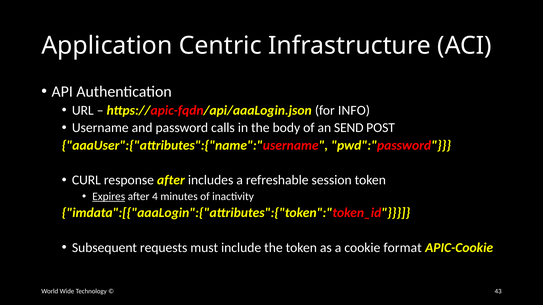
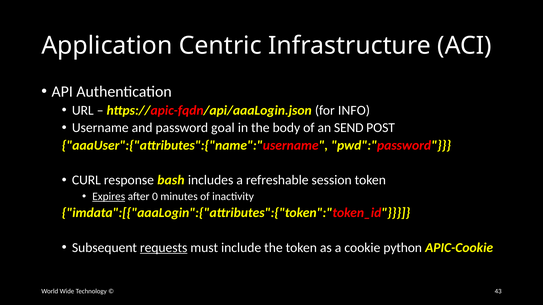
calls: calls -> goal
response after: after -> bash
4: 4 -> 0
requests underline: none -> present
format: format -> python
